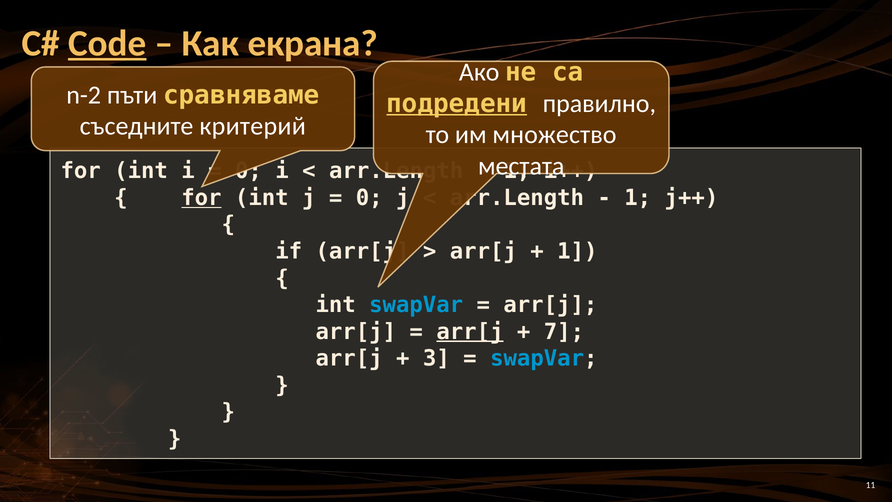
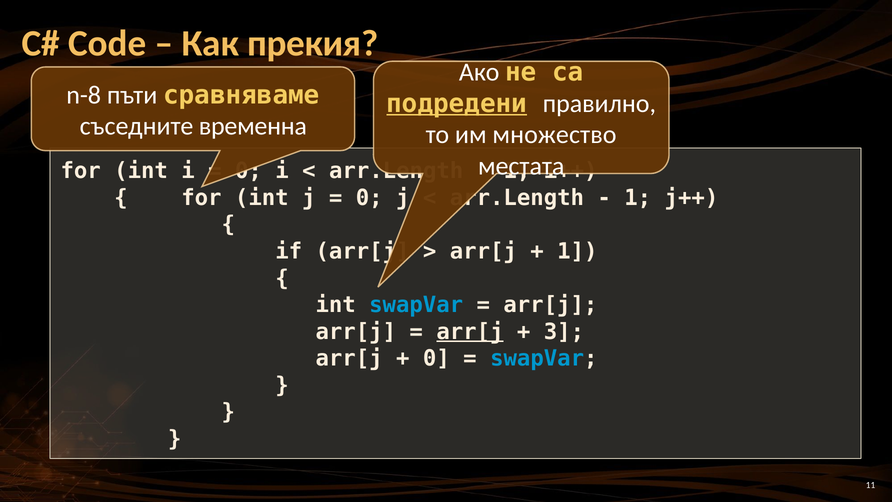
Code underline: present -> none
екрана: екрана -> прекия
n-2: n-2 -> n-8
критерий: критерий -> временна
for at (201, 198) underline: present -> none
7: 7 -> 3
3 at (436, 358): 3 -> 0
